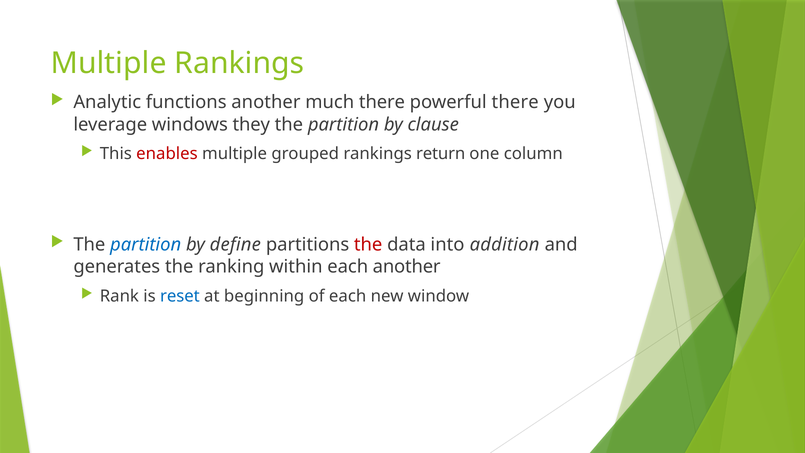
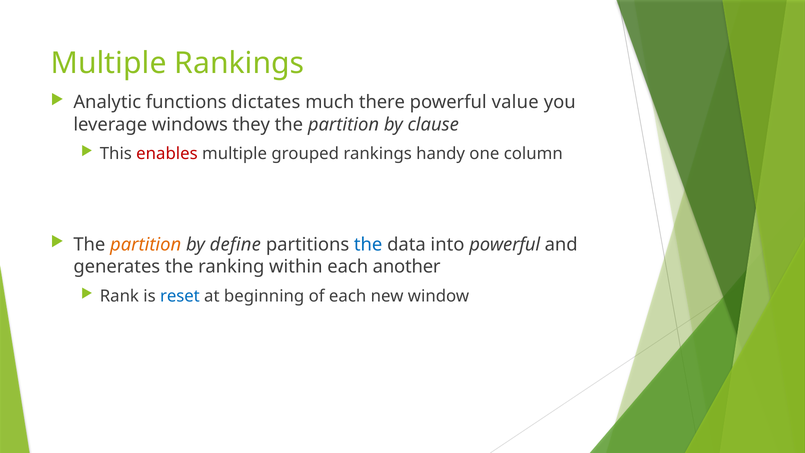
functions another: another -> dictates
powerful there: there -> value
return: return -> handy
partition at (146, 244) colour: blue -> orange
the at (368, 244) colour: red -> blue
into addition: addition -> powerful
